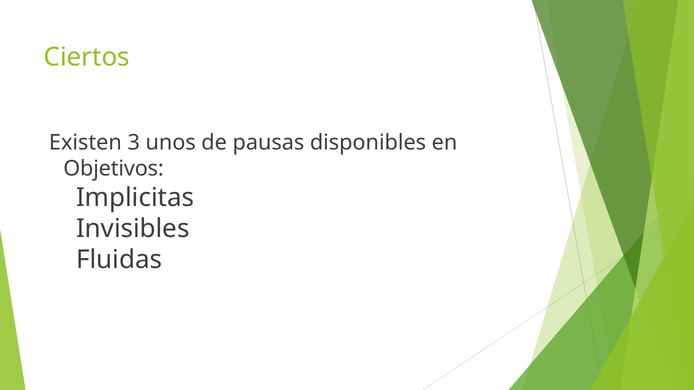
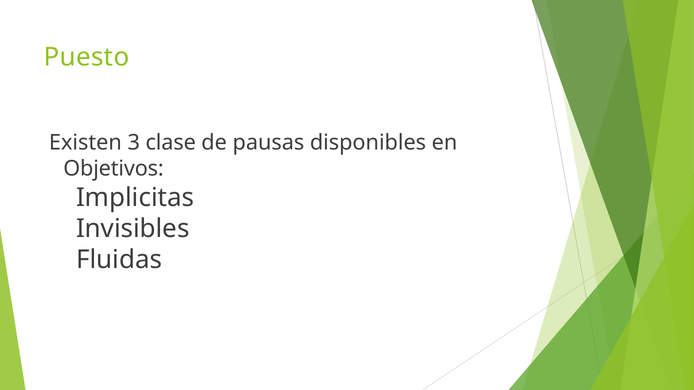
Ciertos: Ciertos -> Puesto
unos: unos -> clase
